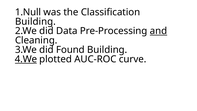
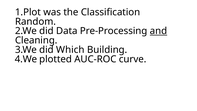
1.Null: 1.Null -> 1.Plot
Building at (35, 22): Building -> Random
Found: Found -> Which
4.We underline: present -> none
